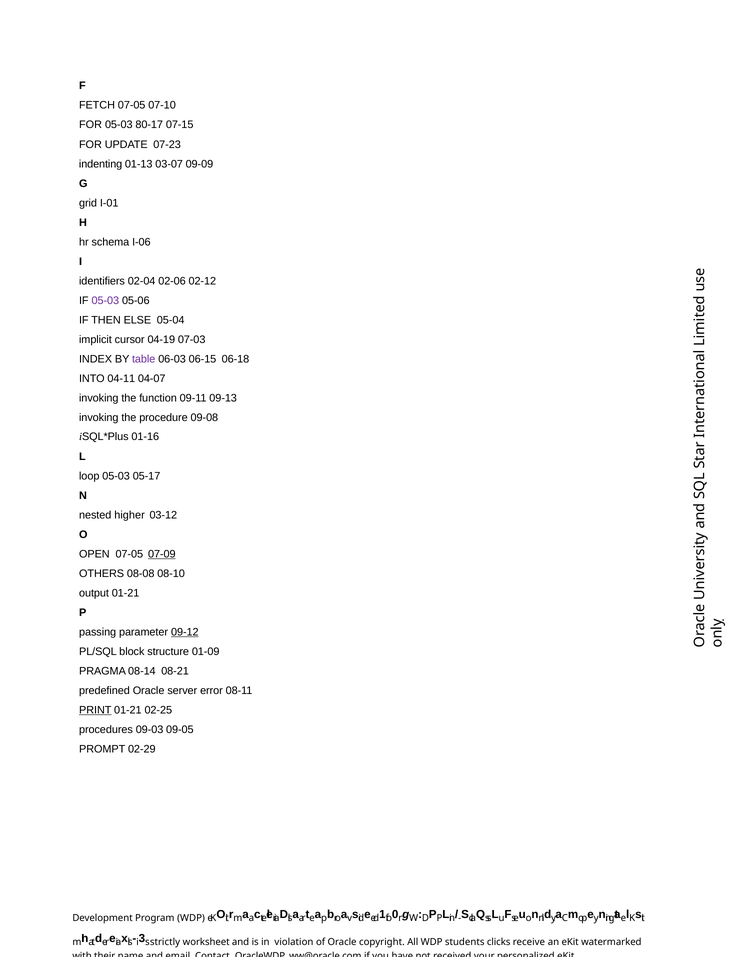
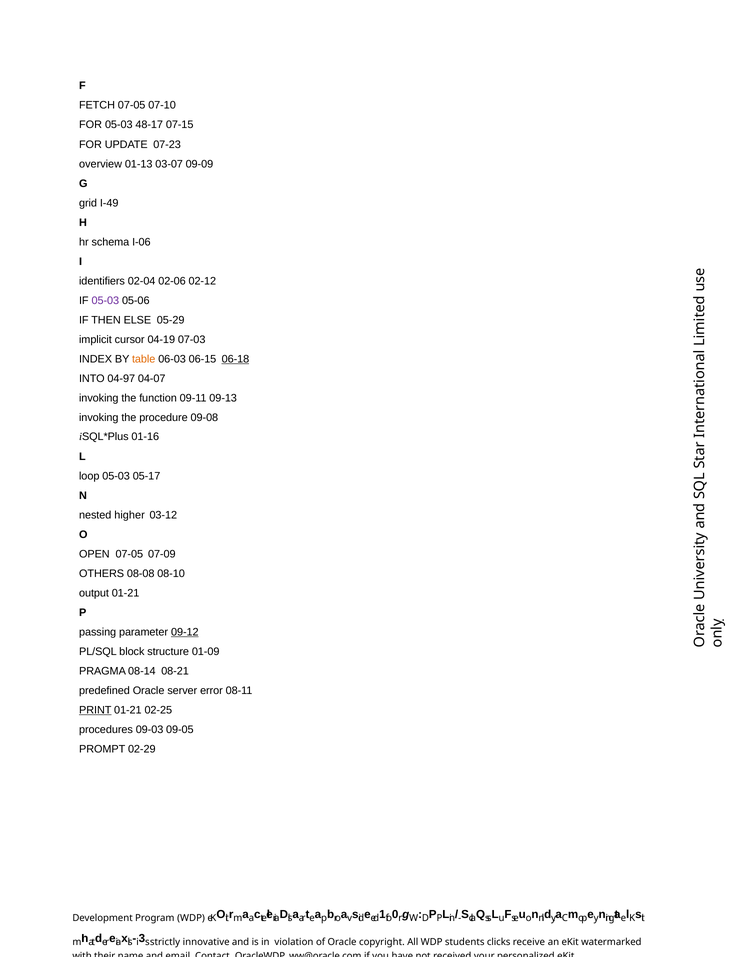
80-17: 80-17 -> 48-17
indenting: indenting -> overview
I-01: I-01 -> I-49
05-04: 05-04 -> 05-29
table colour: purple -> orange
06-18 underline: none -> present
04-11: 04-11 -> 04-97
07-09 underline: present -> none
worksheet: worksheet -> innovative
